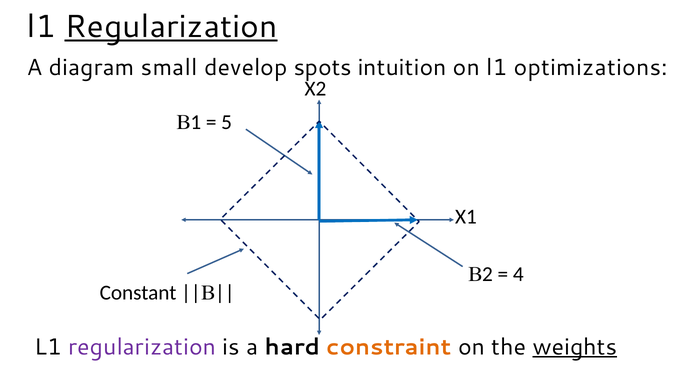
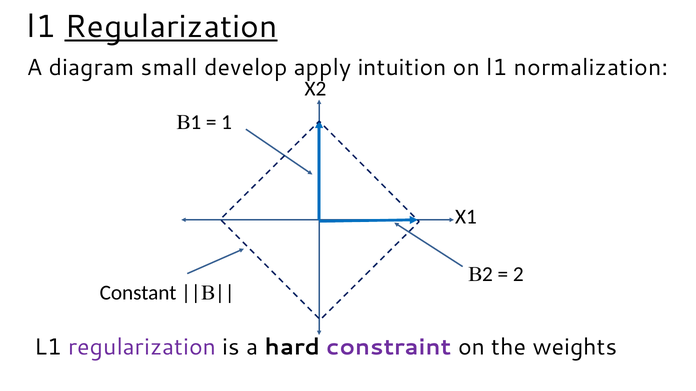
spots: spots -> apply
optimizations: optimizations -> normalization
5: 5 -> 1
4: 4 -> 2
constraint colour: orange -> purple
weights underline: present -> none
